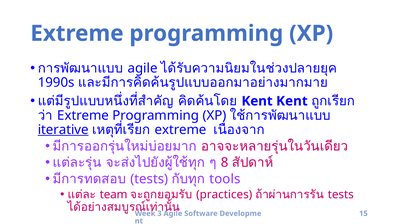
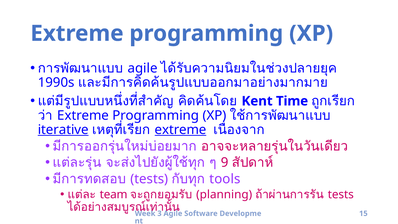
Kent Kent: Kent -> Time
extreme at (181, 130) underline: none -> present
8: 8 -> 9
practices: practices -> planning
